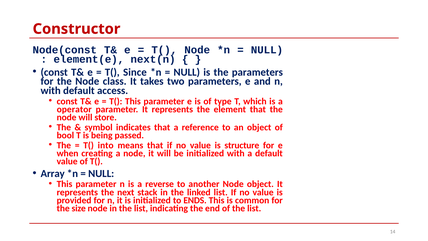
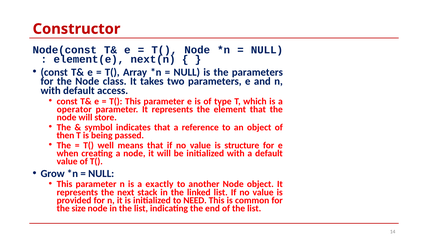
Since: Since -> Array
bool: bool -> then
into: into -> well
Array: Array -> Grow
reverse: reverse -> exactly
ENDS: ENDS -> NEED
